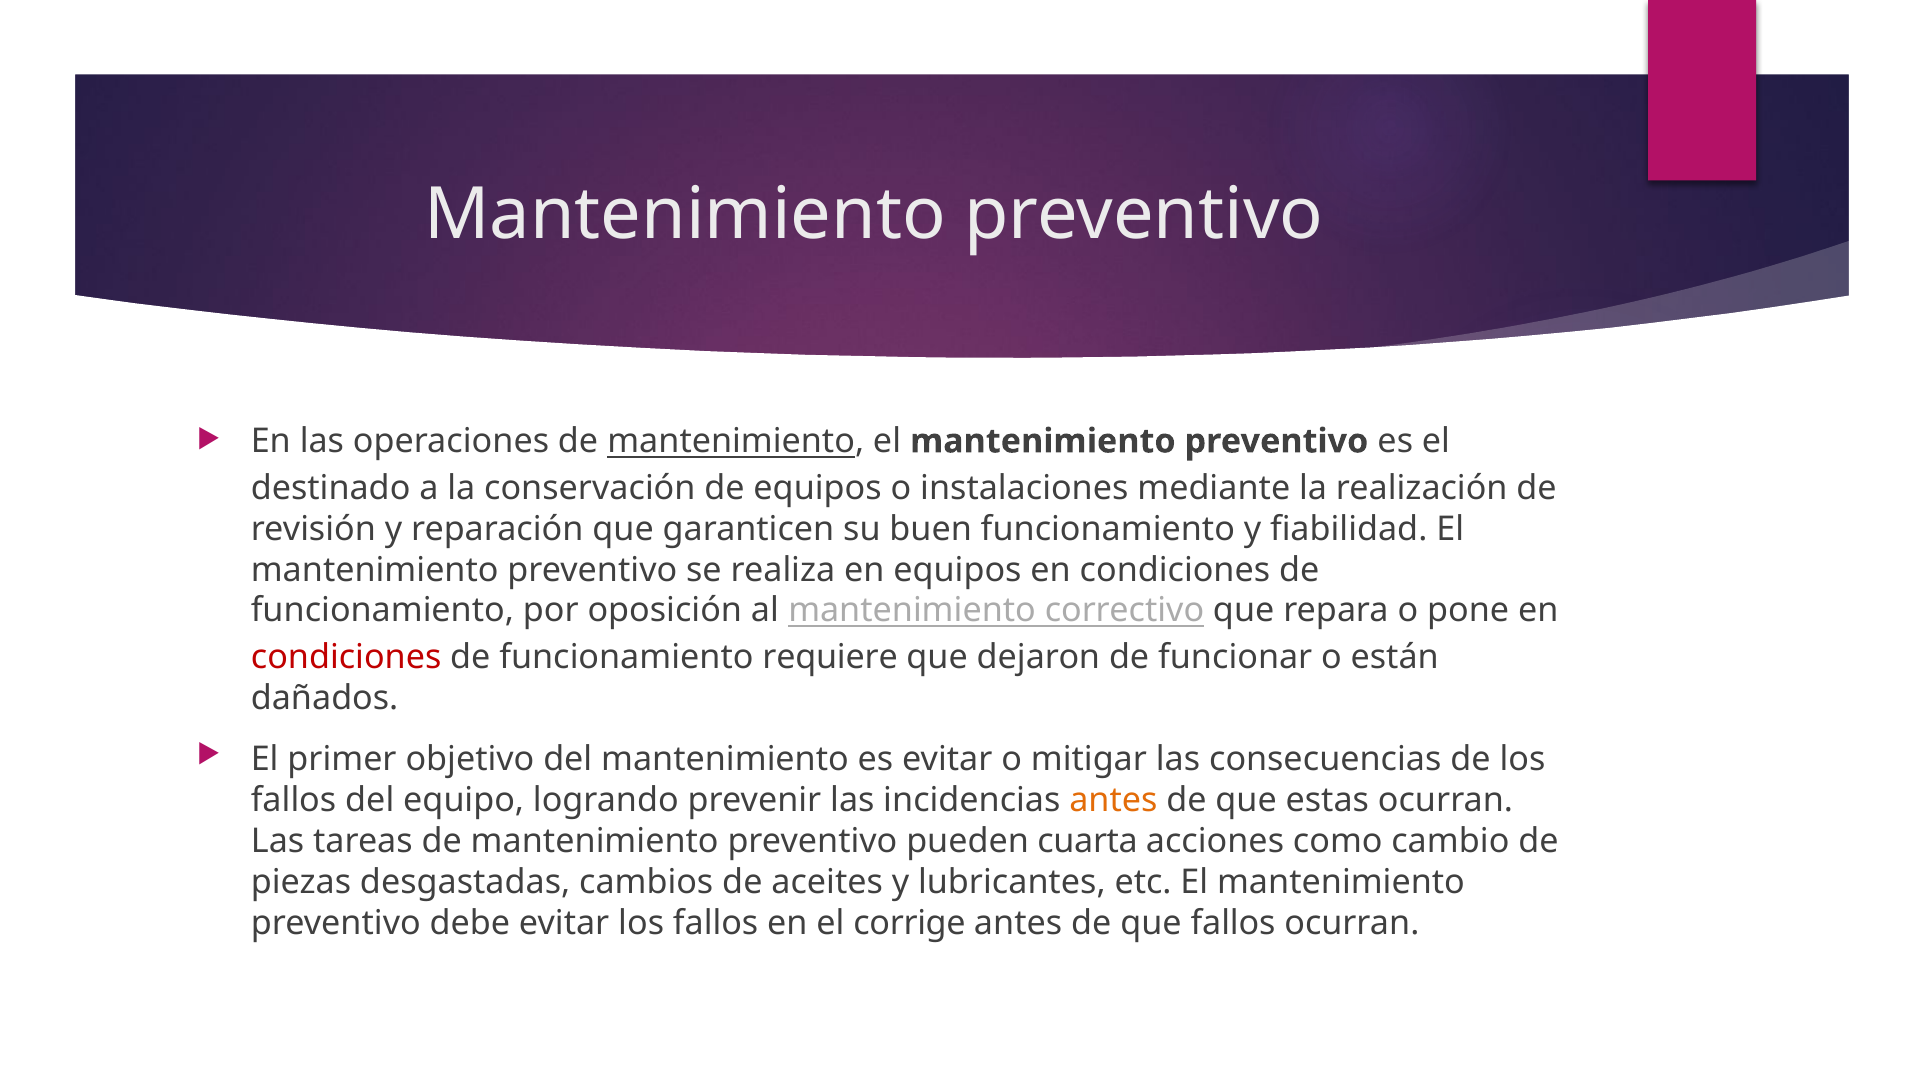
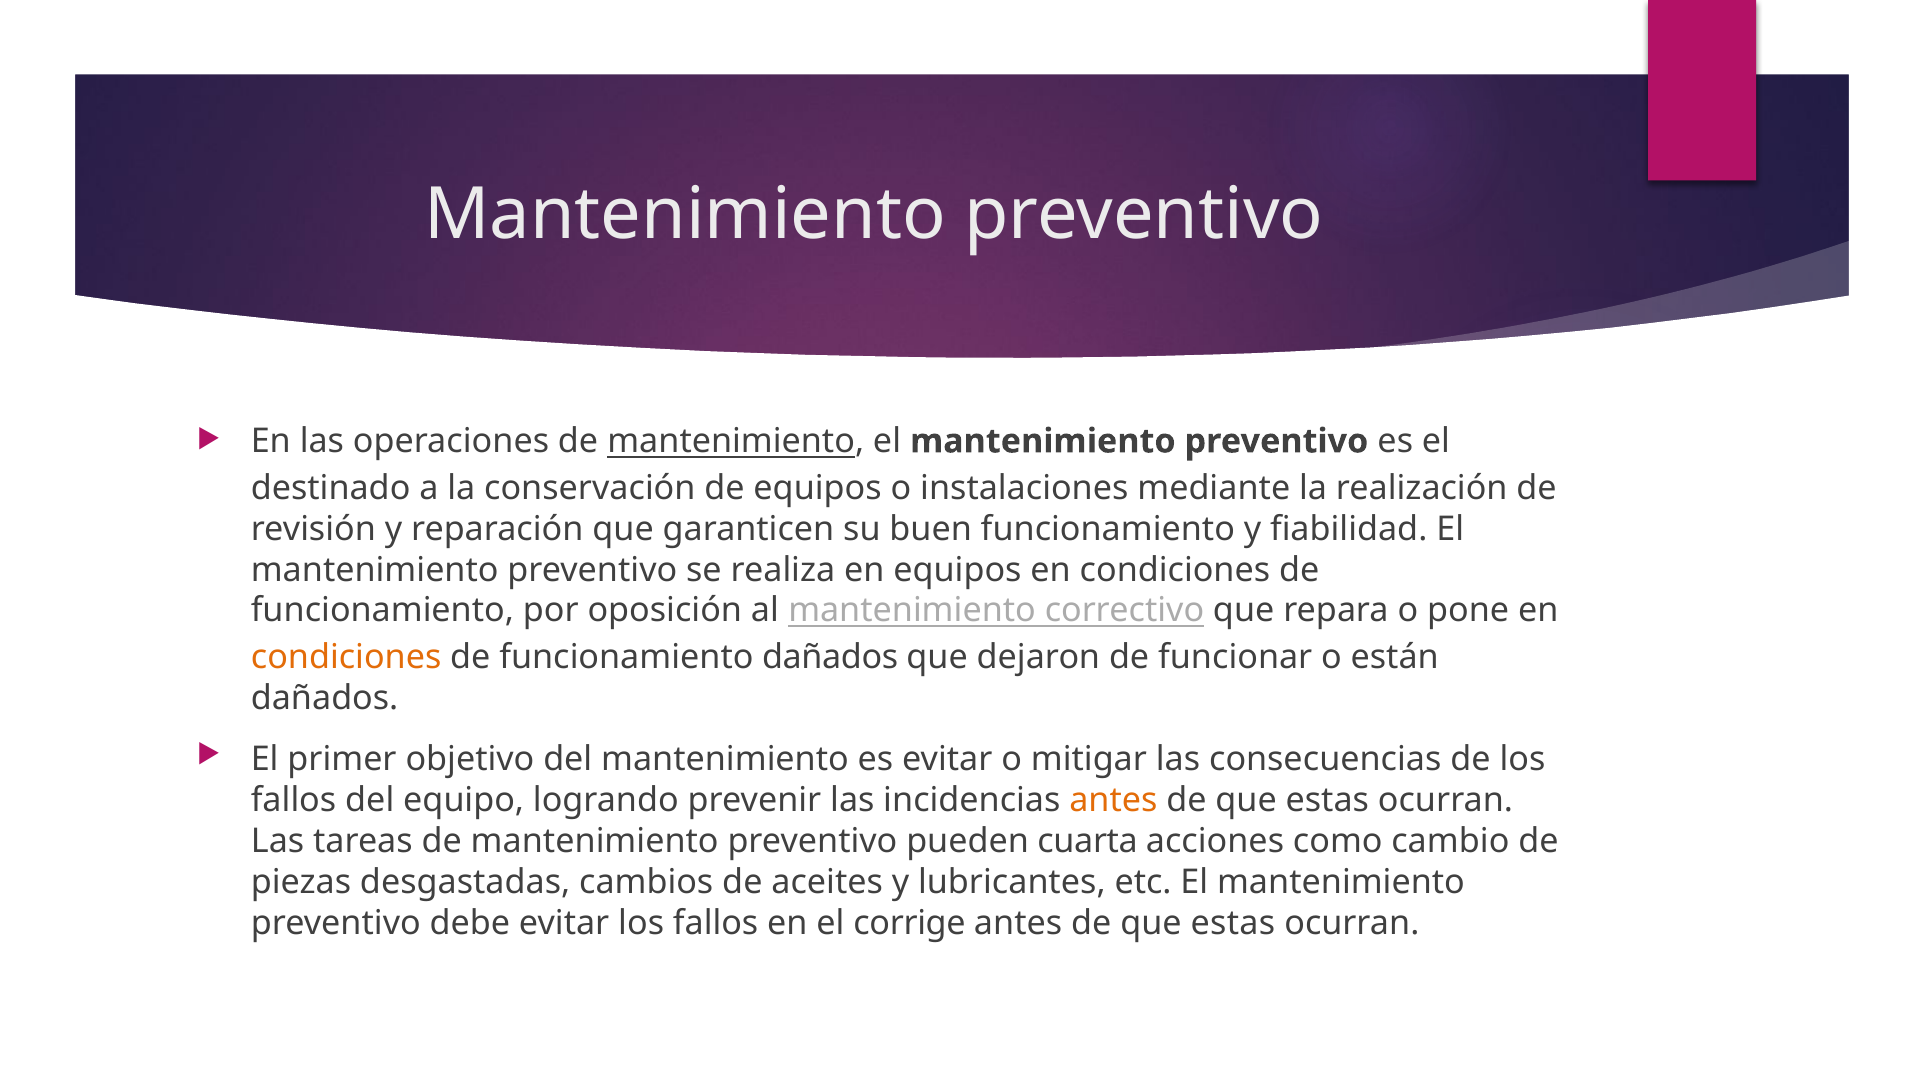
condiciones at (346, 657) colour: red -> orange
funcionamiento requiere: requiere -> dañados
fallos at (1233, 923): fallos -> estas
